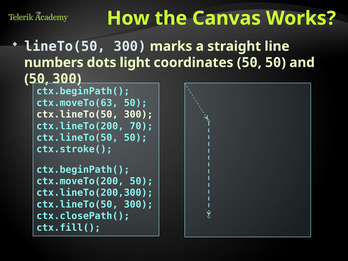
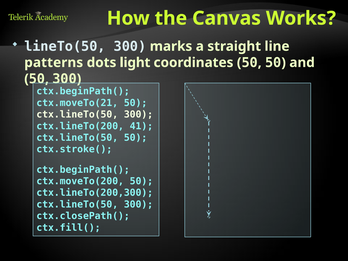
numbers: numbers -> patterns
ctx.moveTo(63: ctx.moveTo(63 -> ctx.moveTo(21
70: 70 -> 41
